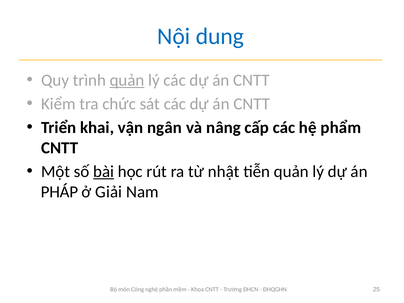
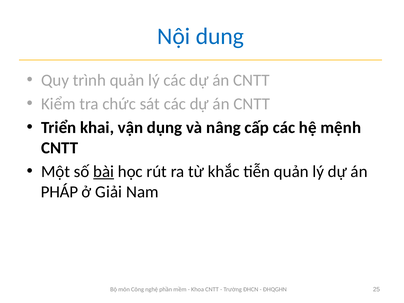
quản at (127, 80) underline: present -> none
ngân: ngân -> dụng
phẩm: phẩm -> mệnh
nhật: nhật -> khắc
